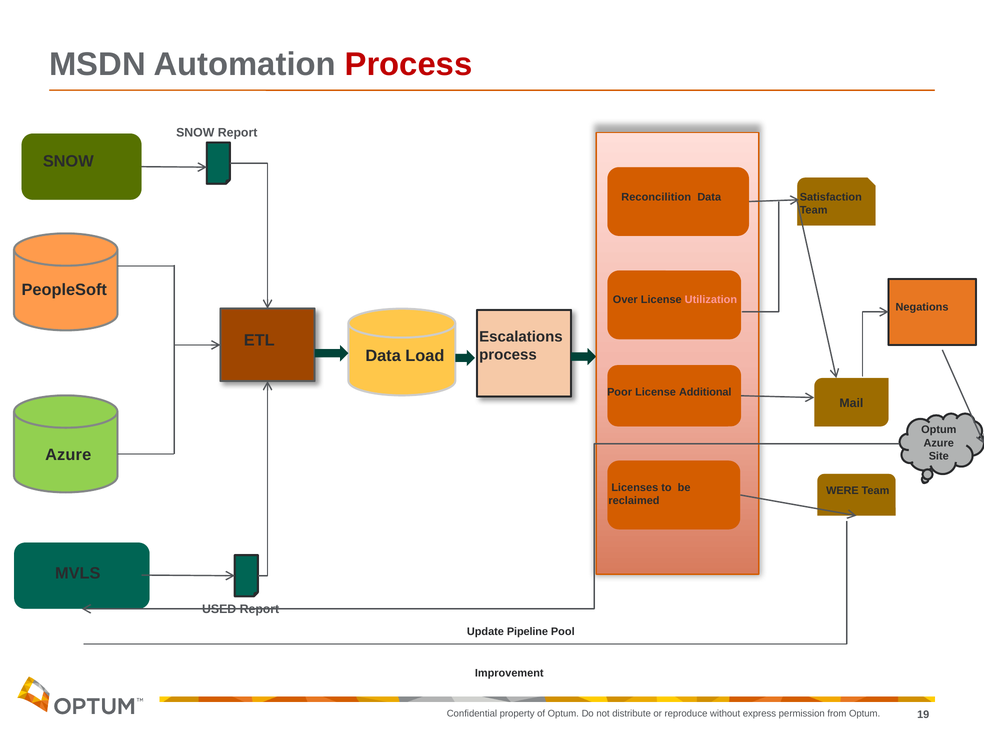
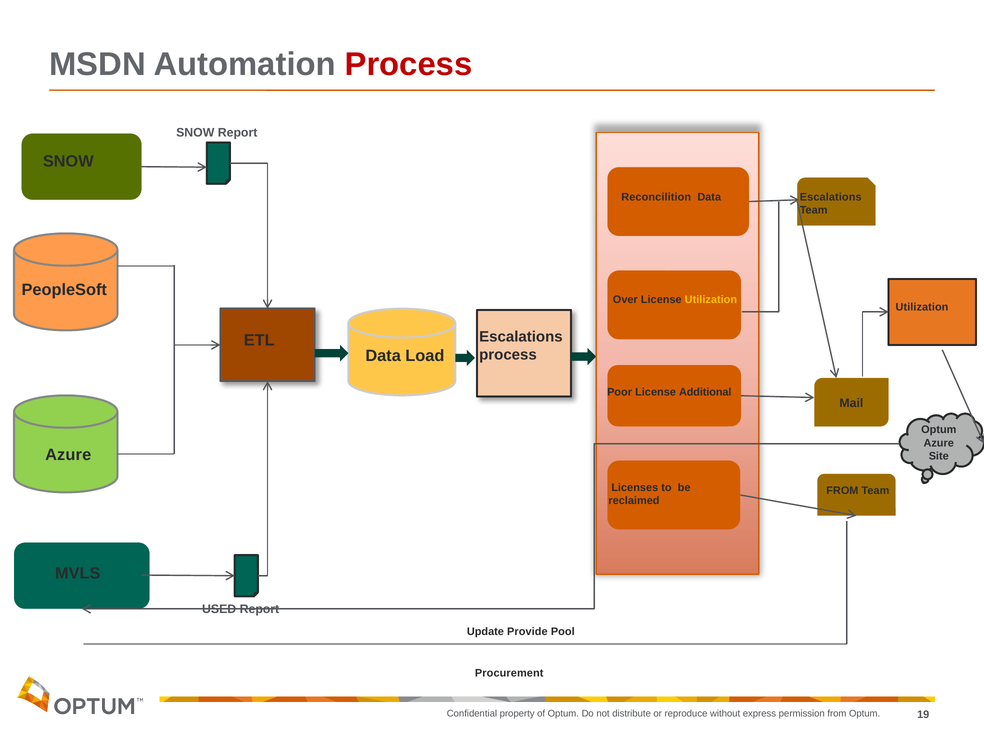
Satisfaction at (831, 197): Satisfaction -> Escalations
Utilization at (711, 300) colour: pink -> yellow
Negations at (922, 307): Negations -> Utilization
WERE at (842, 491): WERE -> FROM
Pipeline: Pipeline -> Provide
Improvement: Improvement -> Procurement
